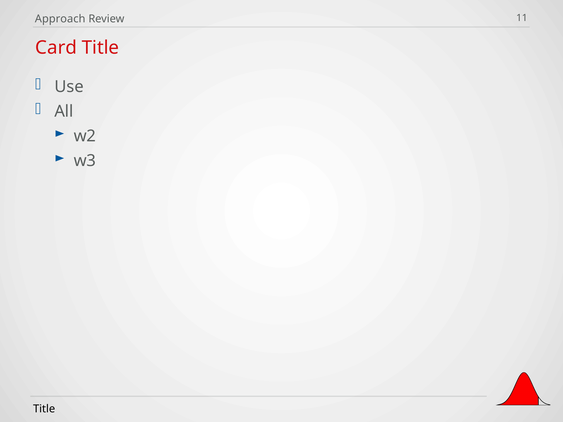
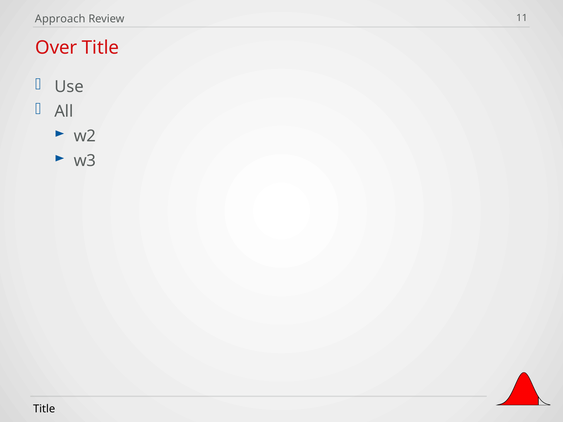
Card: Card -> Over
